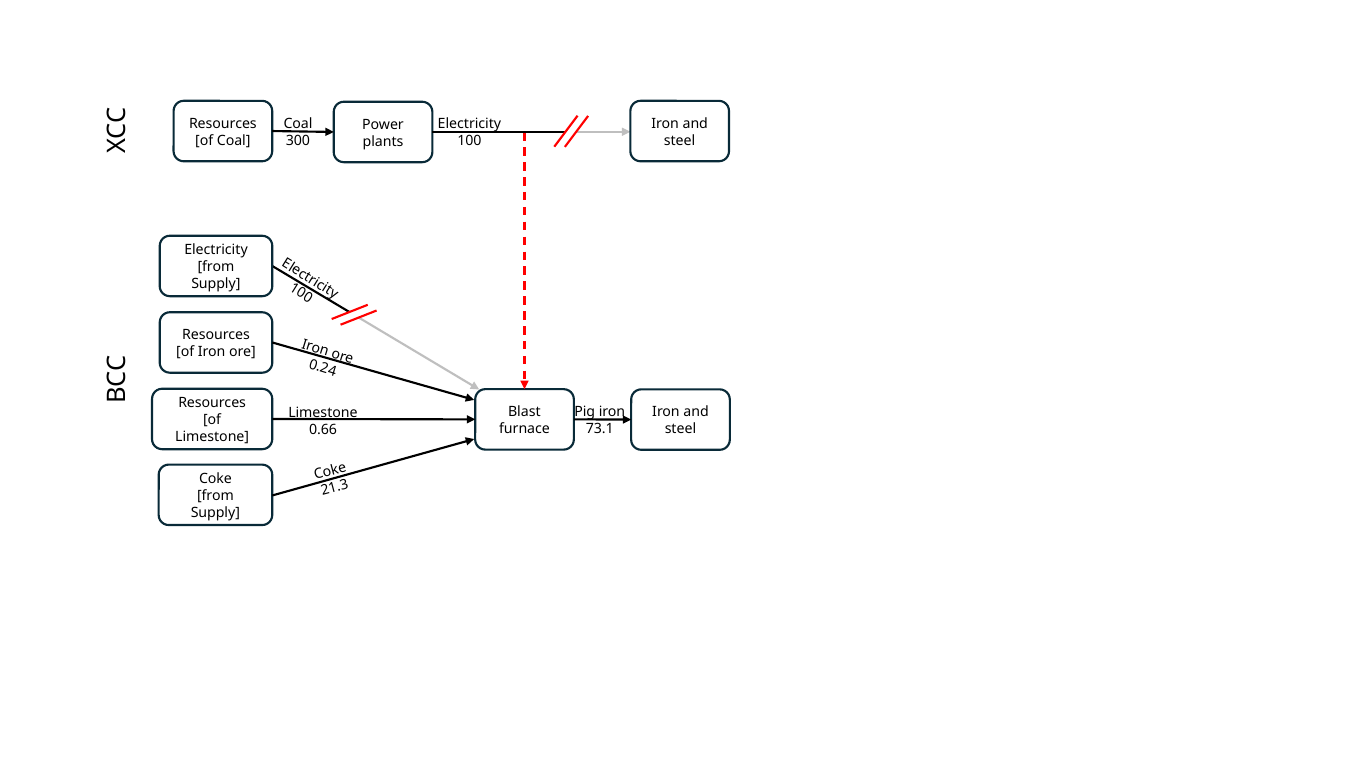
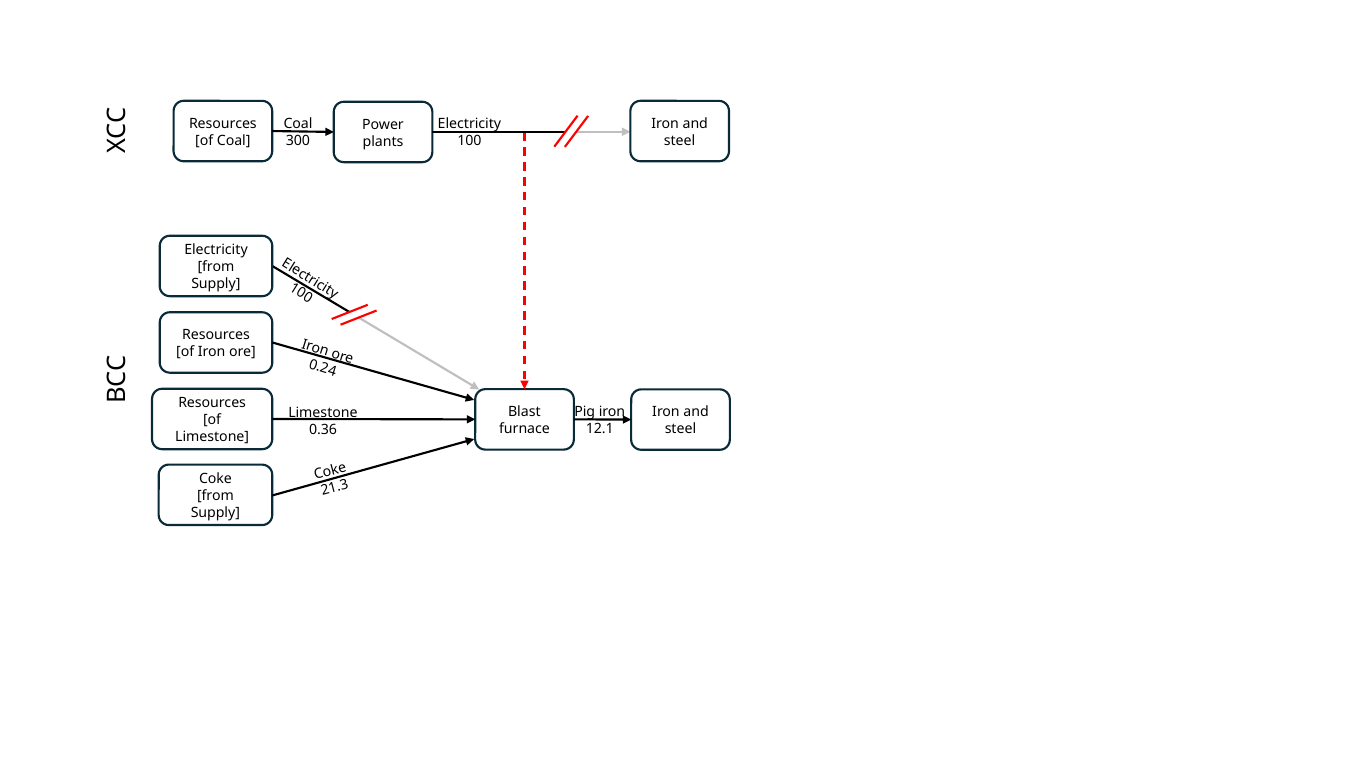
73.1: 73.1 -> 12.1
0.66: 0.66 -> 0.36
